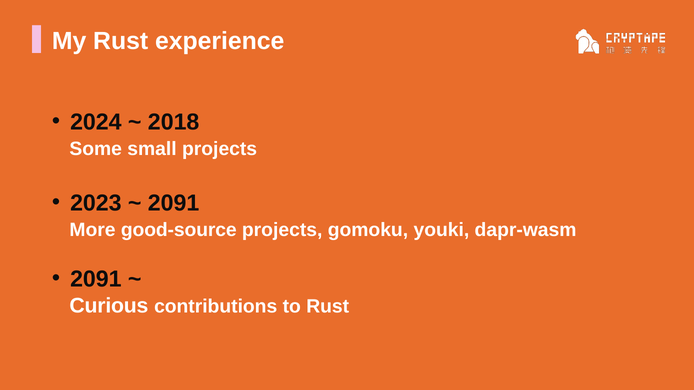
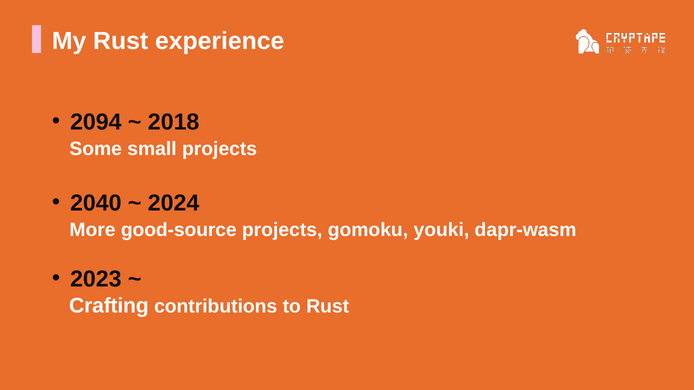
2024: 2024 -> 2094
2023: 2023 -> 2040
2091 at (174, 203): 2091 -> 2024
2091 at (96, 279): 2091 -> 2023
Curious: Curious -> Crafting
